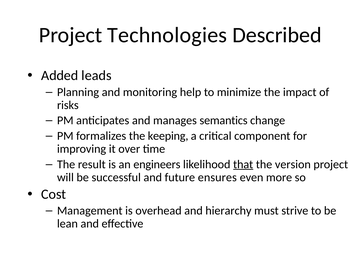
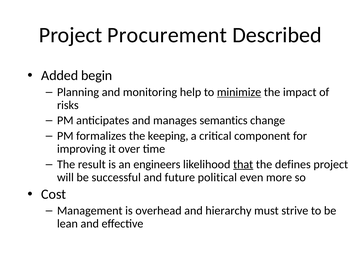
Technologies: Technologies -> Procurement
leads: leads -> begin
minimize underline: none -> present
version: version -> defines
ensures: ensures -> political
